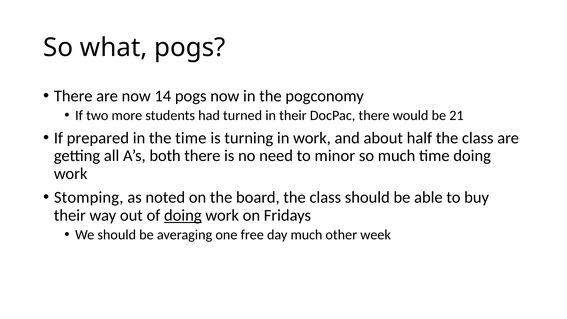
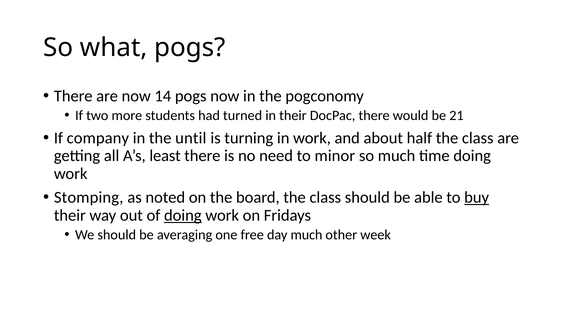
prepared: prepared -> company
the time: time -> until
both: both -> least
buy underline: none -> present
